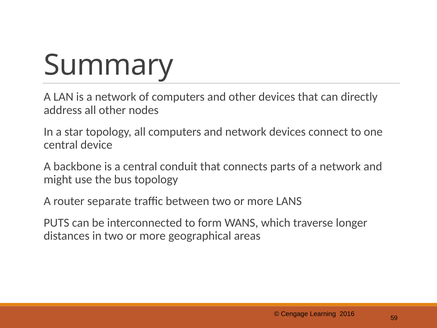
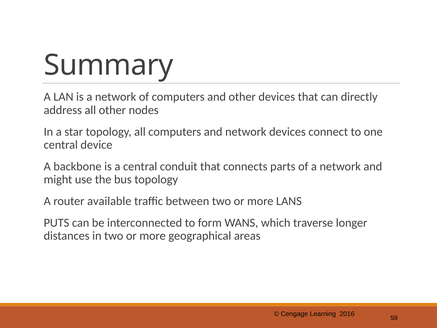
separate: separate -> available
